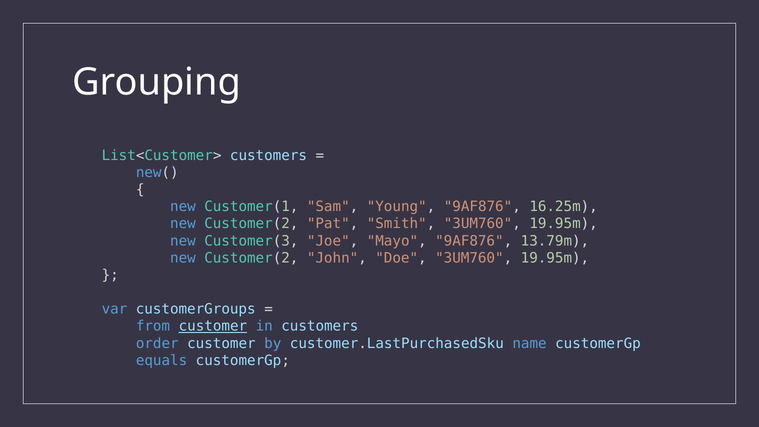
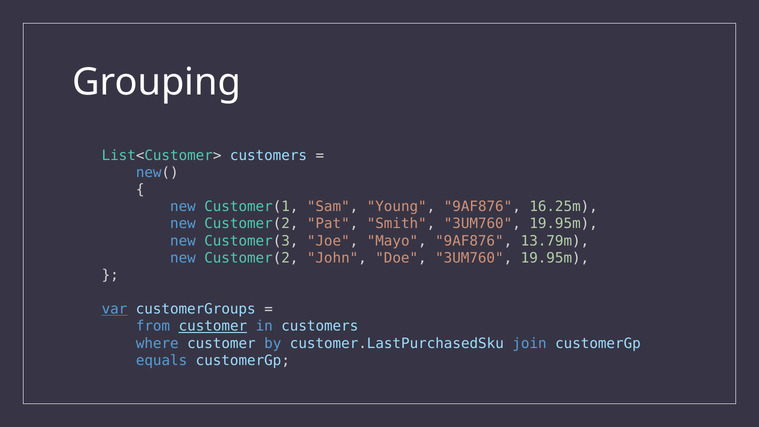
var underline: none -> present
order: order -> where
name: name -> join
